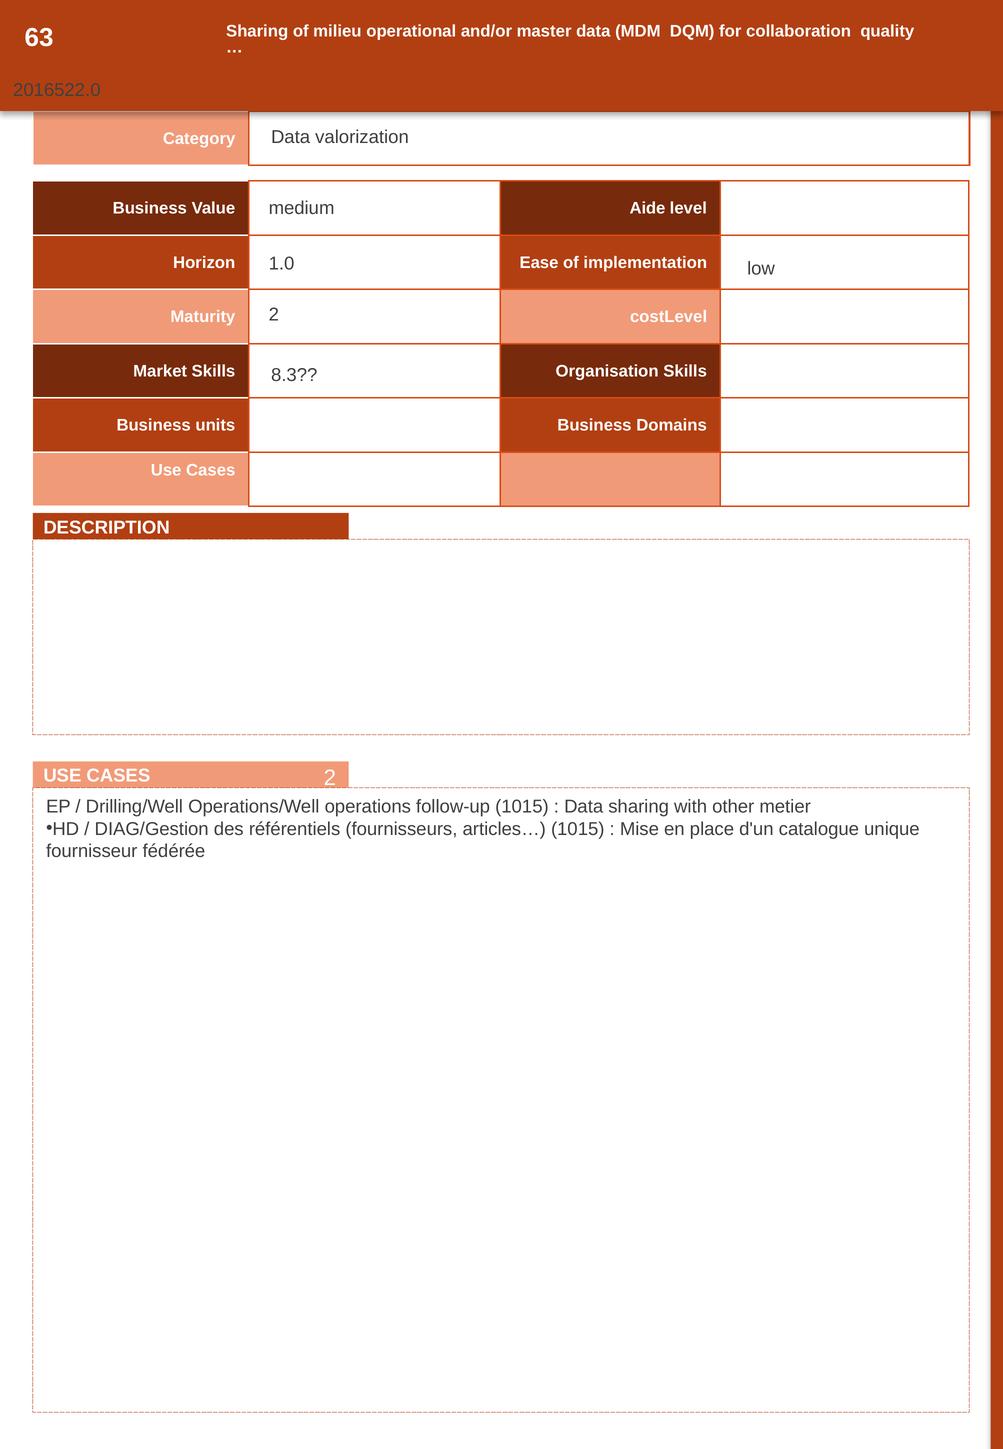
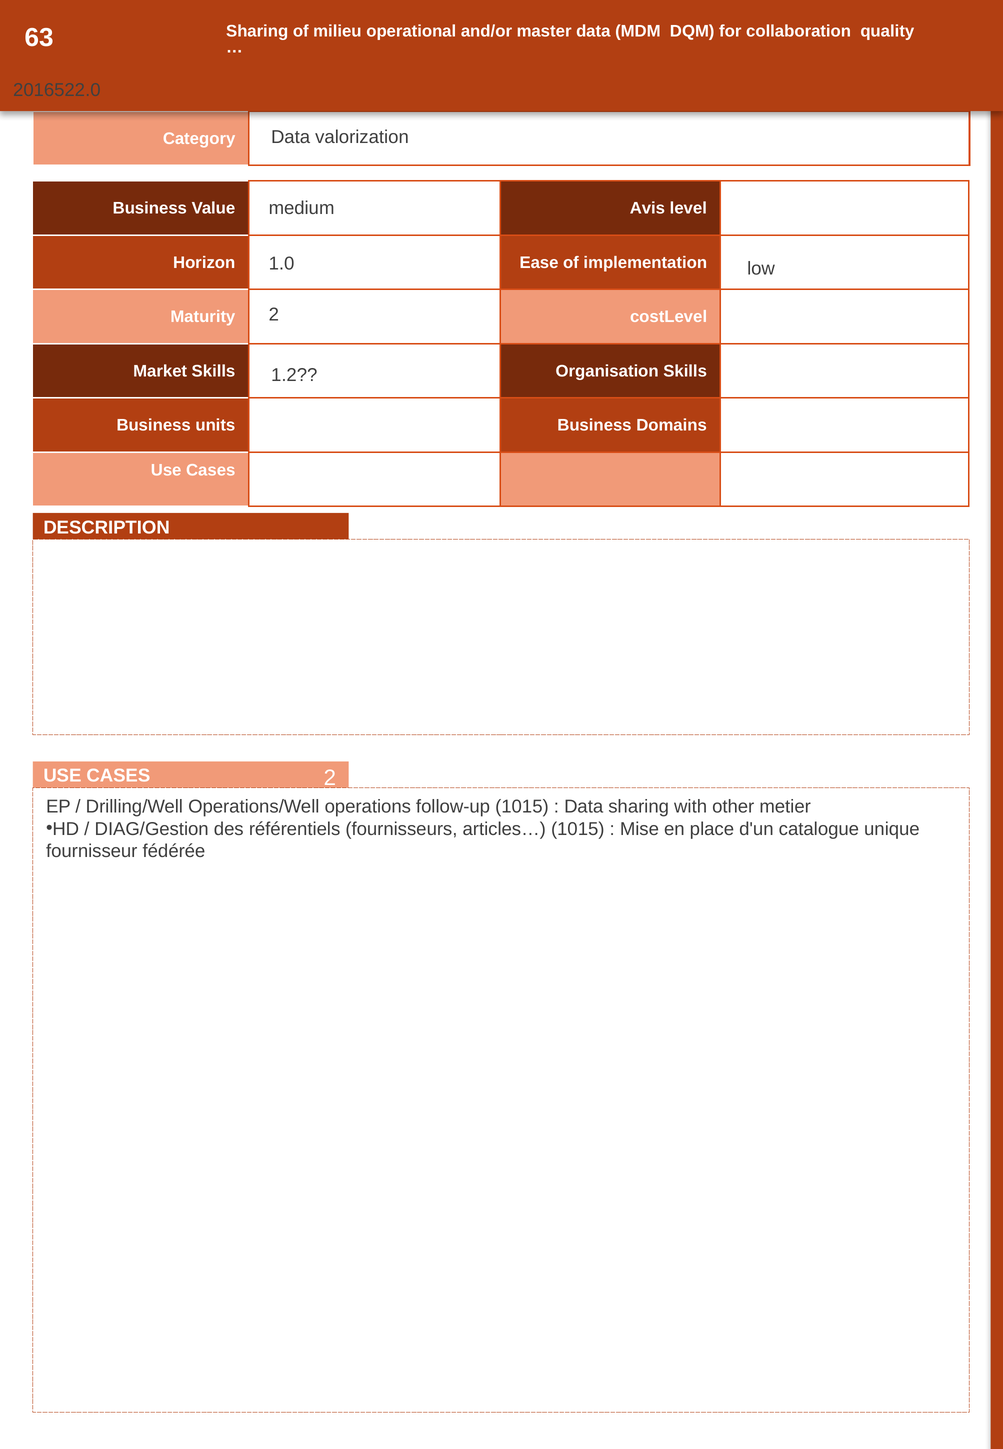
Aide: Aide -> Avis
8.3: 8.3 -> 1.2
